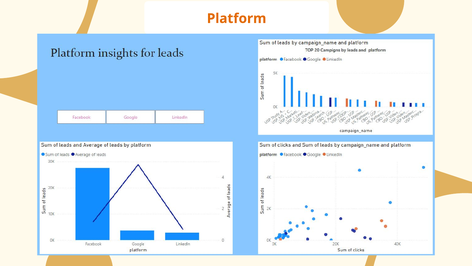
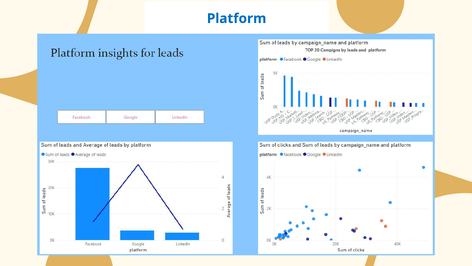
Platform colour: orange -> blue
